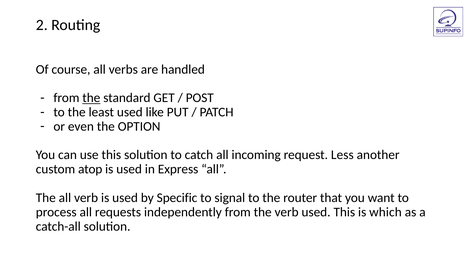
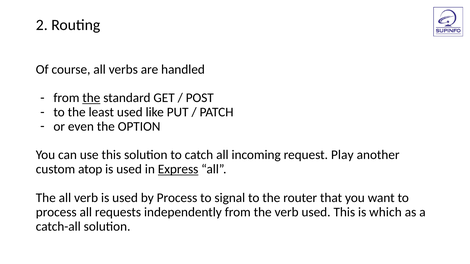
Less: Less -> Play
Express underline: none -> present
by Specific: Specific -> Process
